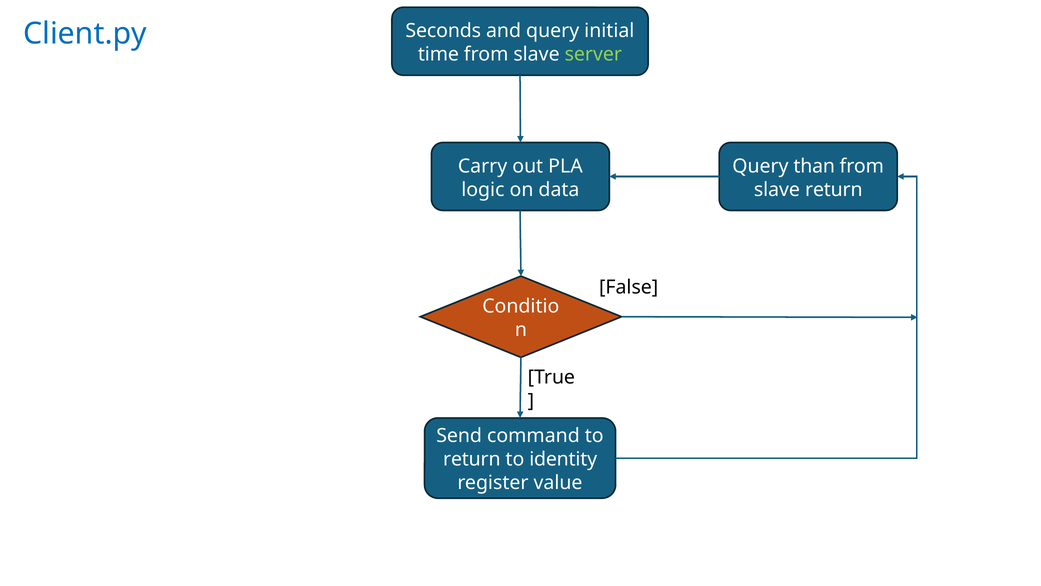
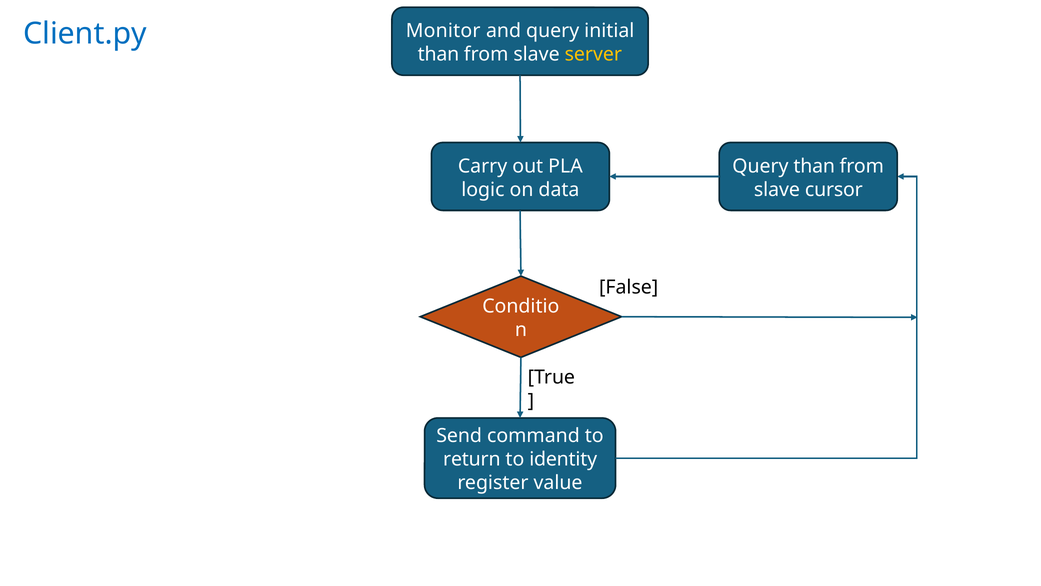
Seconds: Seconds -> Monitor
time at (438, 54): time -> than
server colour: light green -> yellow
slave return: return -> cursor
